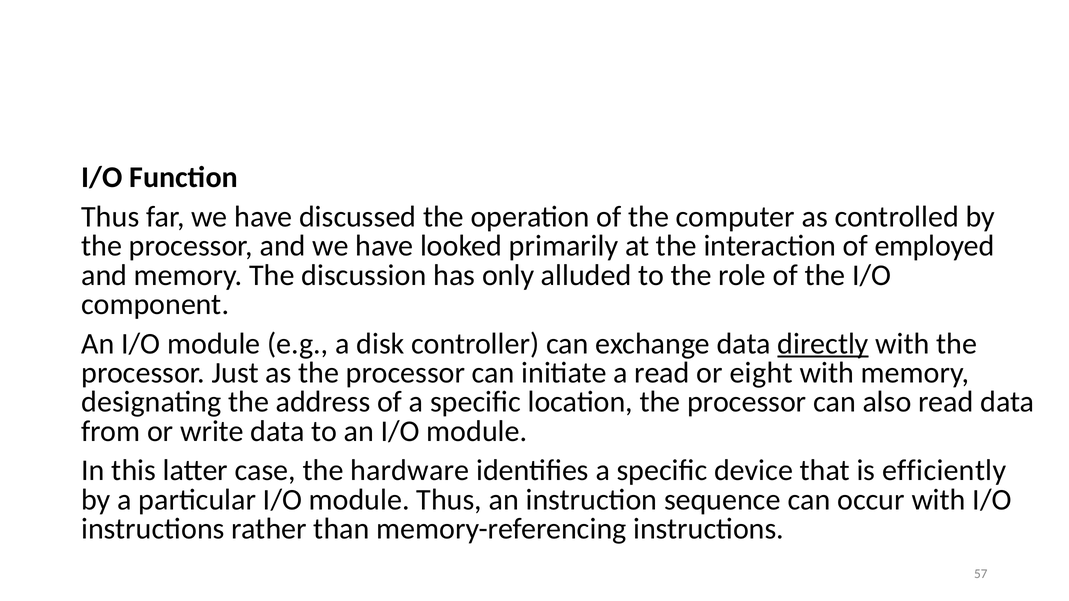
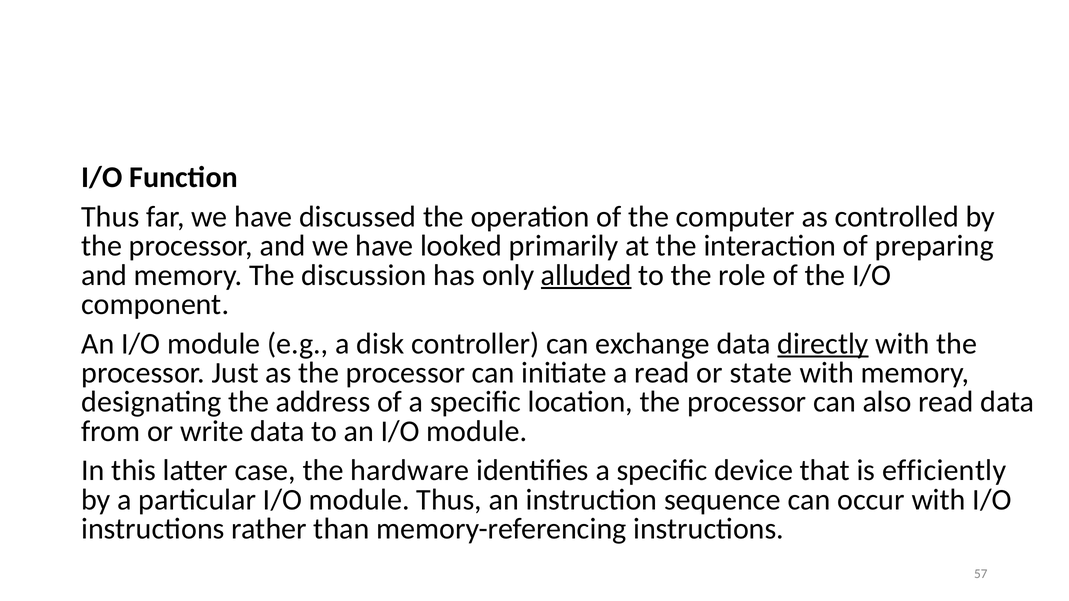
employed: employed -> preparing
alluded underline: none -> present
eight: eight -> state
